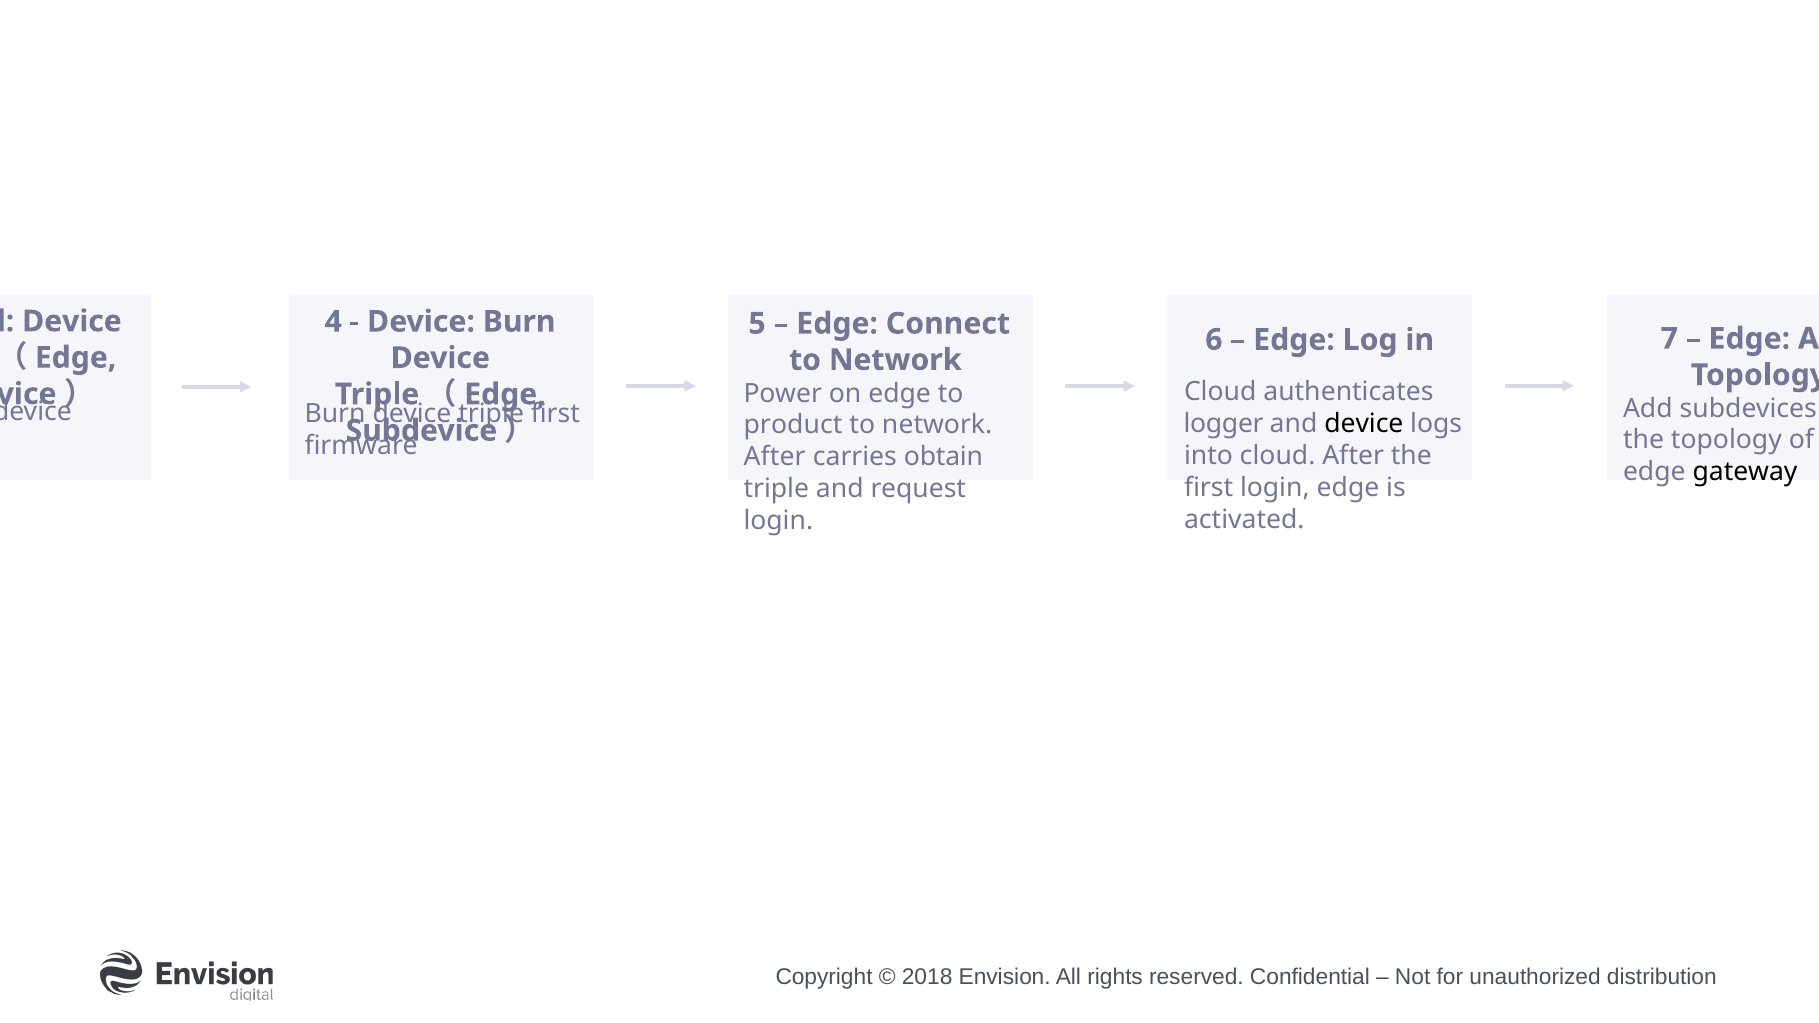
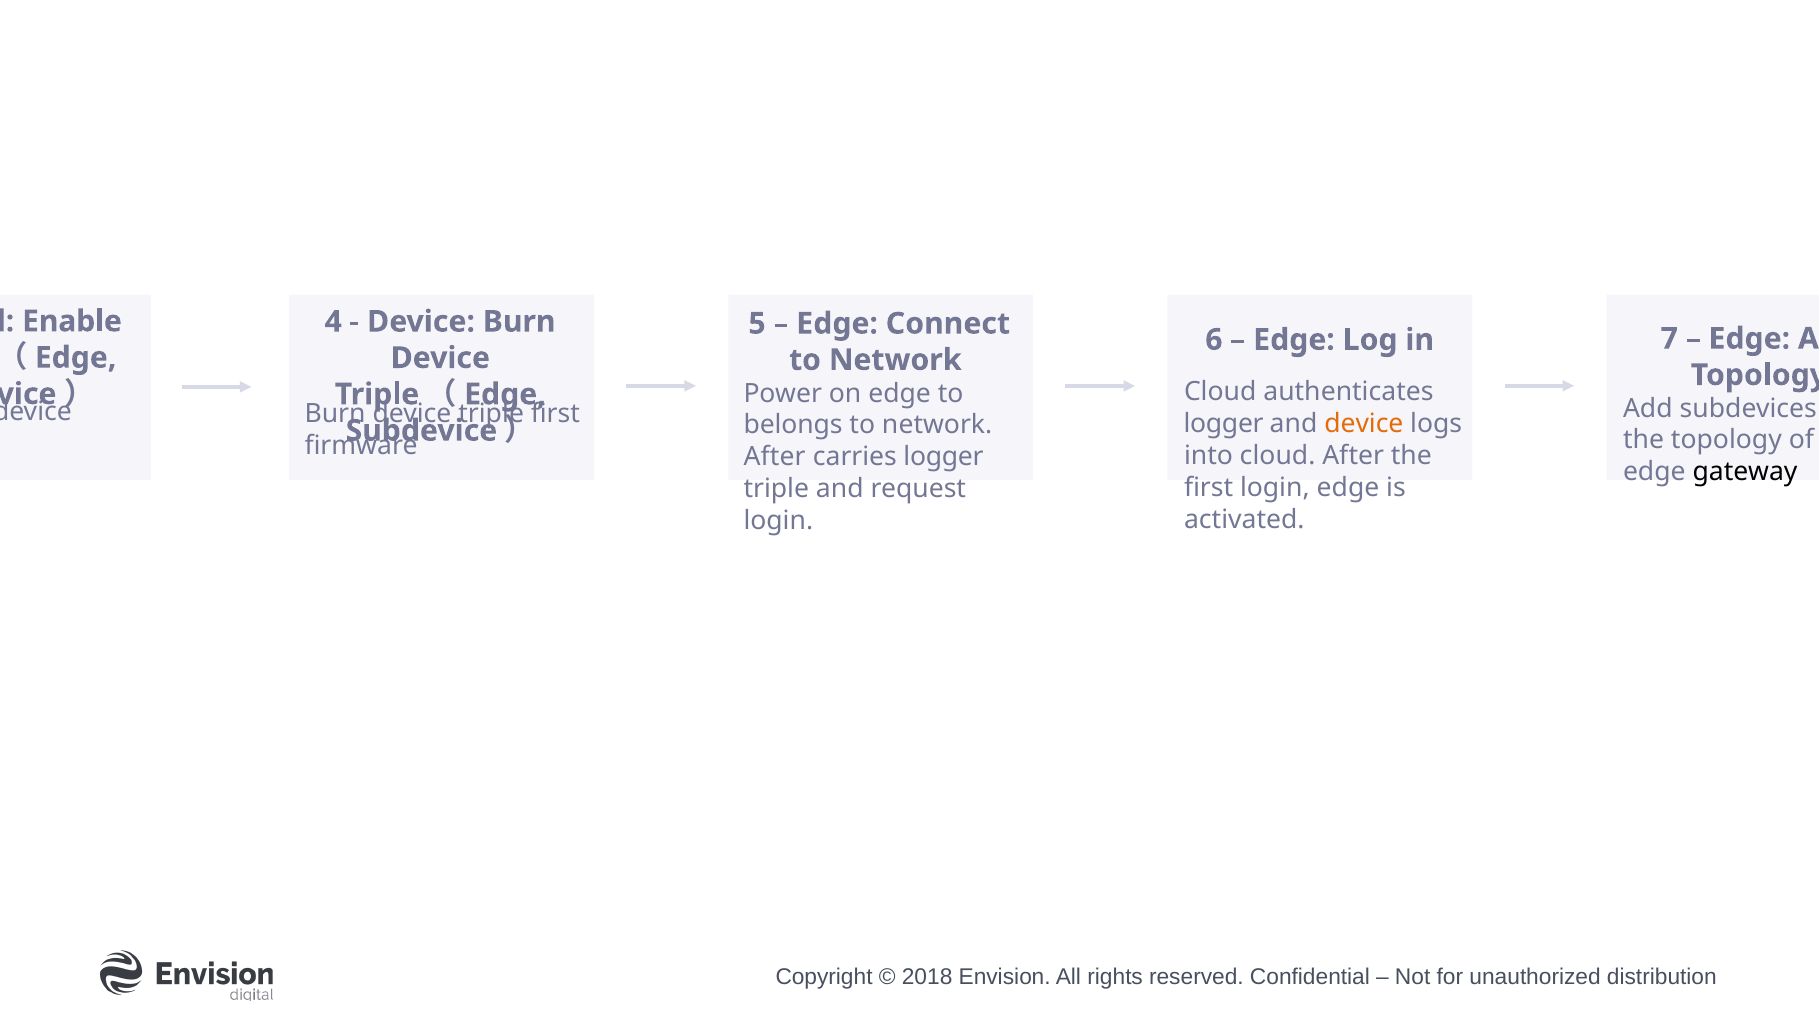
Device at (72, 321): Device -> Enable
device at (1364, 424) colour: black -> orange
product: product -> belongs
carries obtain: obtain -> logger
